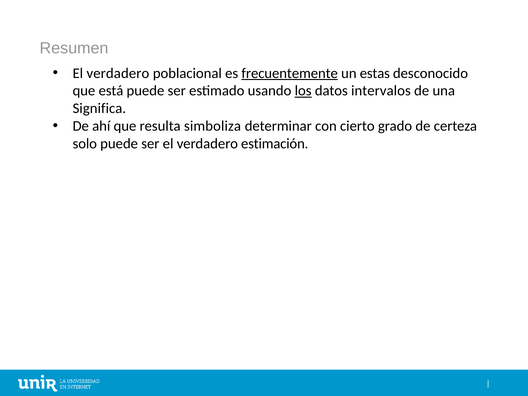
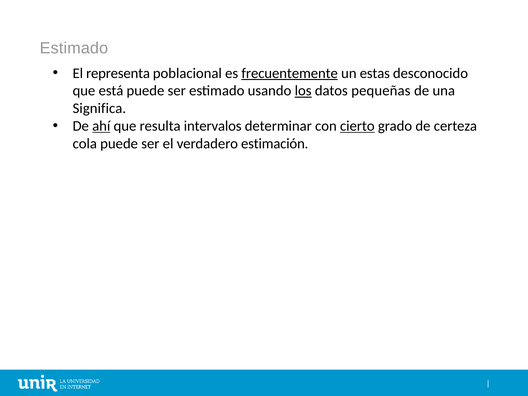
Resumen at (74, 48): Resumen -> Estimado
verdadero at (118, 73): verdadero -> representa
intervalos: intervalos -> pequeñas
ahí underline: none -> present
simboliza: simboliza -> intervalos
cierto underline: none -> present
solo: solo -> cola
